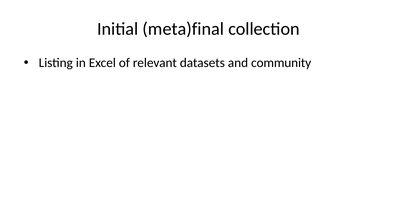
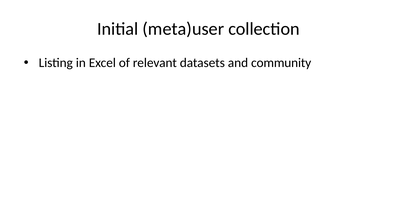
meta)final: meta)final -> meta)user
